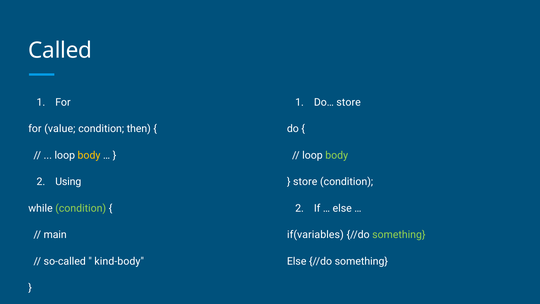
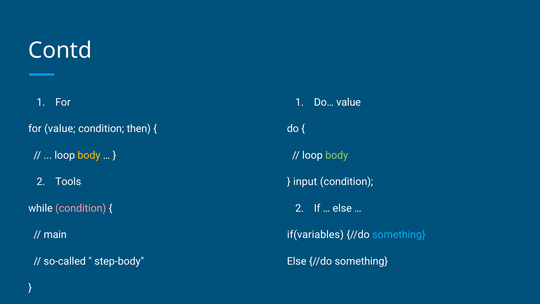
Called: Called -> Contd
Do… store: store -> value
Using: Using -> Tools
store at (305, 182): store -> input
condition at (81, 208) colour: light green -> pink
something at (399, 235) colour: light green -> light blue
kind-body: kind-body -> step-body
